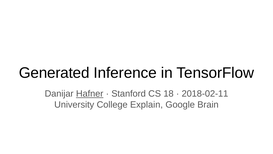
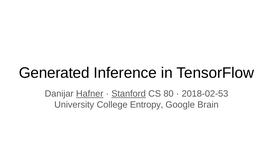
Stanford underline: none -> present
18: 18 -> 80
2018-02-11: 2018-02-11 -> 2018-02-53
Explain: Explain -> Entropy
